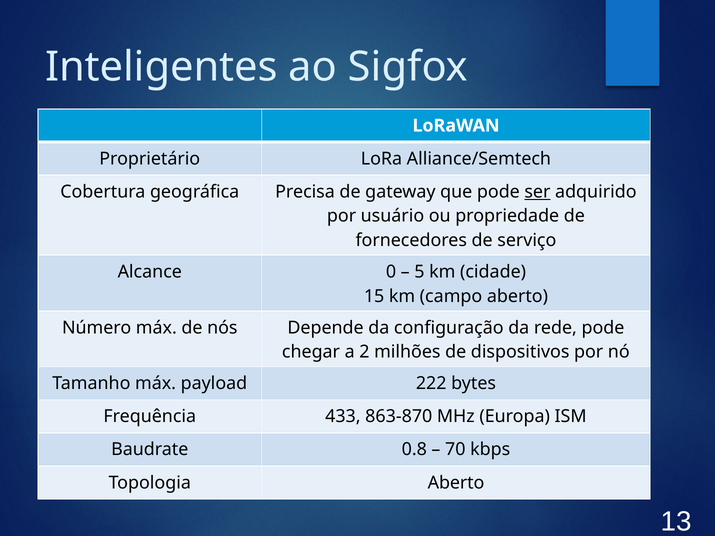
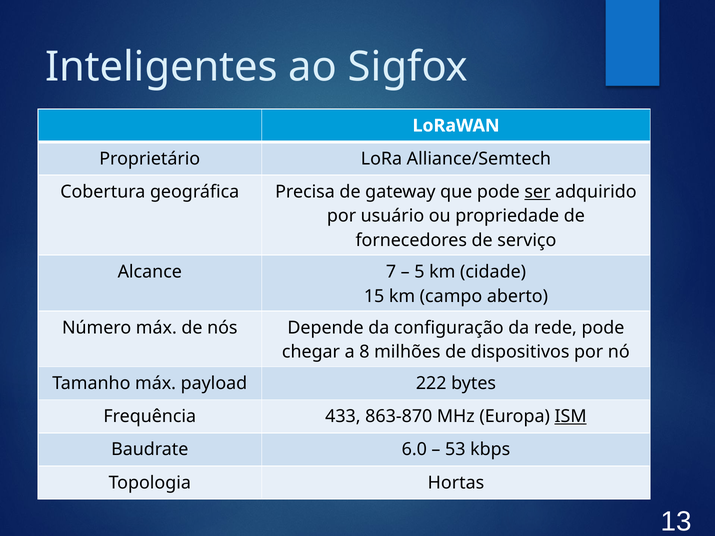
0: 0 -> 7
2: 2 -> 8
ISM underline: none -> present
0.8: 0.8 -> 6.0
70: 70 -> 53
Topologia Aberto: Aberto -> Hortas
